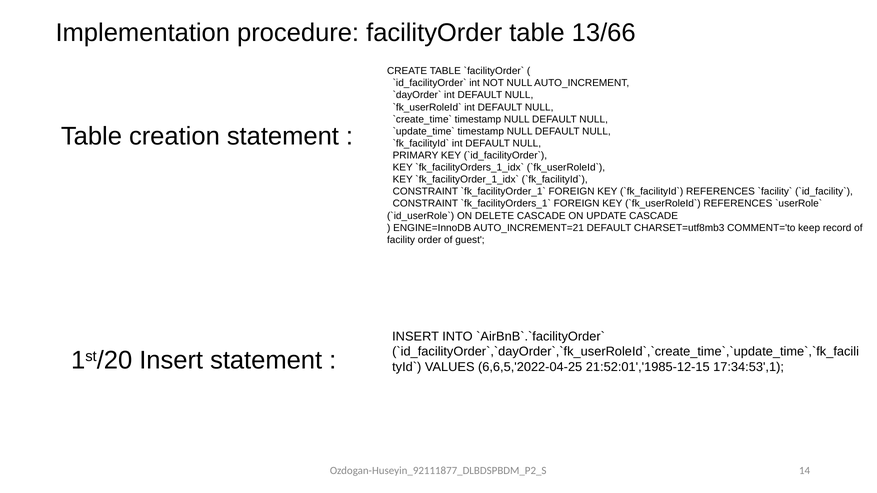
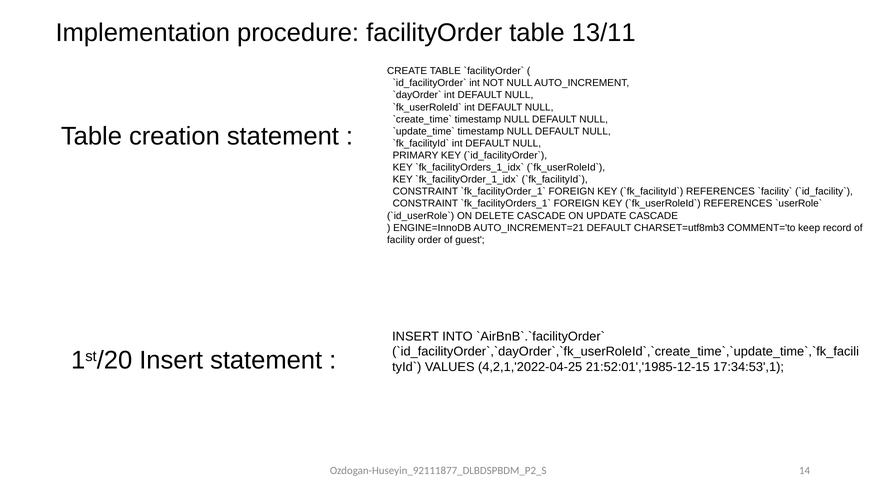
13/66: 13/66 -> 13/11
6,6,5,'2022-04-25: 6,6,5,'2022-04-25 -> 4,2,1,'2022-04-25
